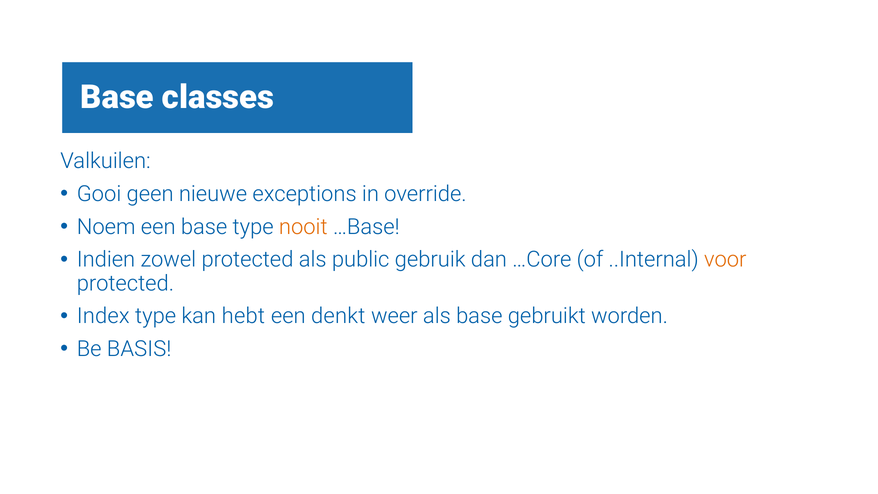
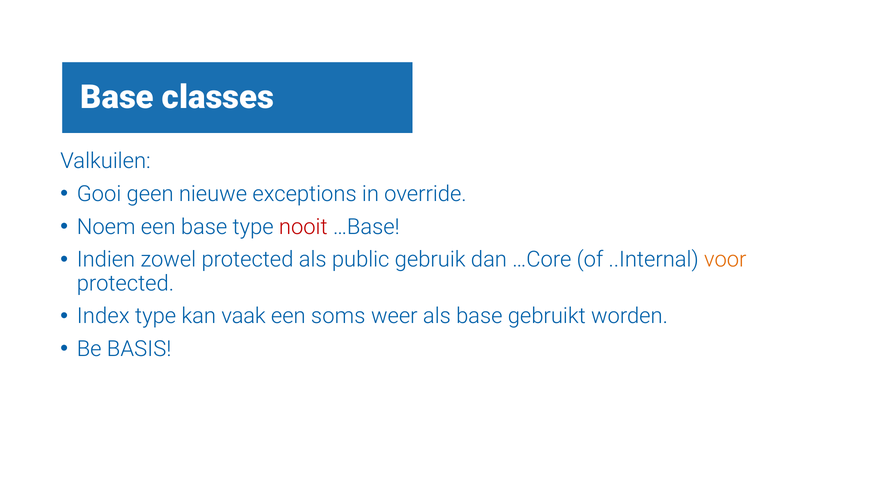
nooit colour: orange -> red
hebt: hebt -> vaak
denkt: denkt -> soms
